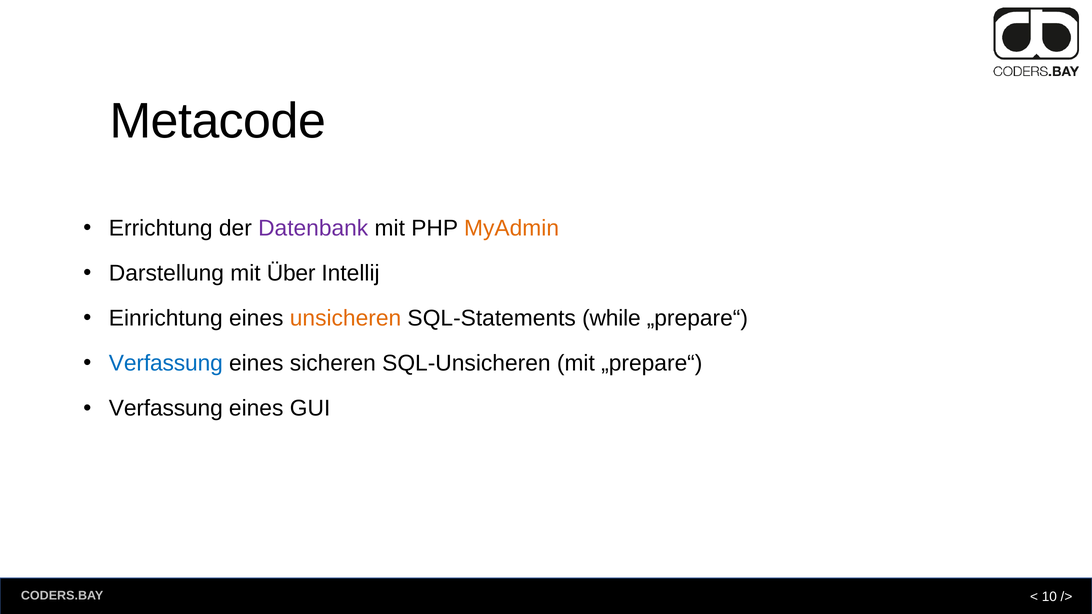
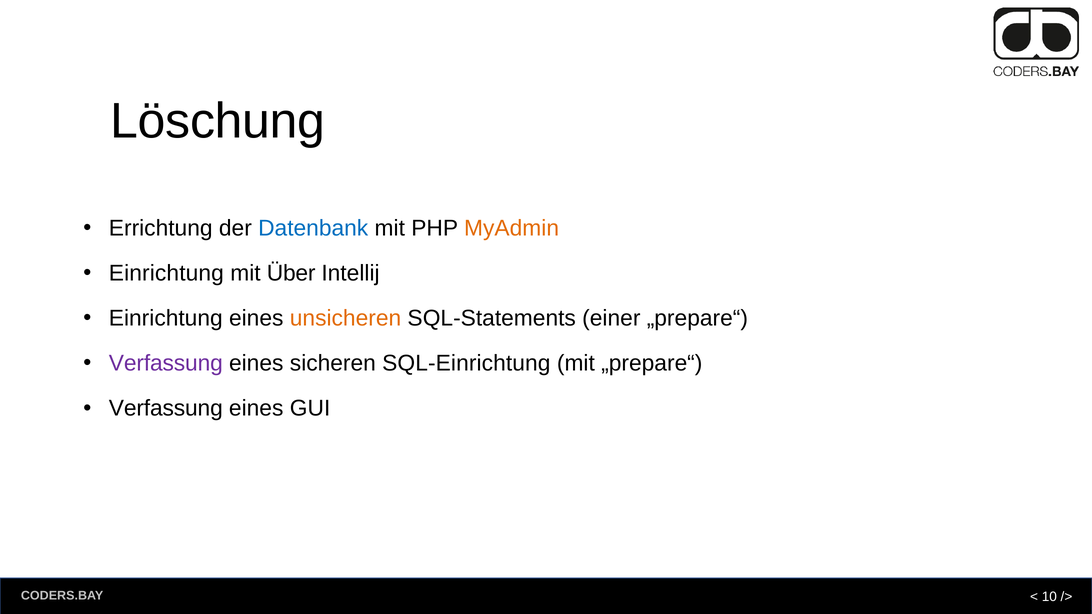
Metacode: Metacode -> Löschung
Datenbank colour: purple -> blue
Darstellung at (166, 273): Darstellung -> Einrichtung
while: while -> einer
Verfassung at (166, 364) colour: blue -> purple
SQL-Unsicheren: SQL-Unsicheren -> SQL-Einrichtung
